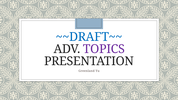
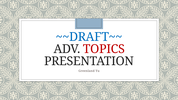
TOPICS colour: purple -> red
